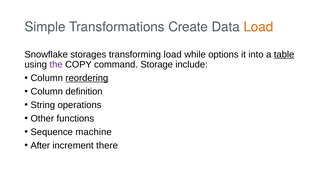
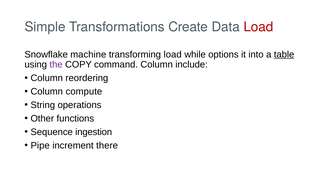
Load at (258, 27) colour: orange -> red
storages: storages -> machine
command Storage: Storage -> Column
reordering underline: present -> none
definition: definition -> compute
machine: machine -> ingestion
After: After -> Pipe
